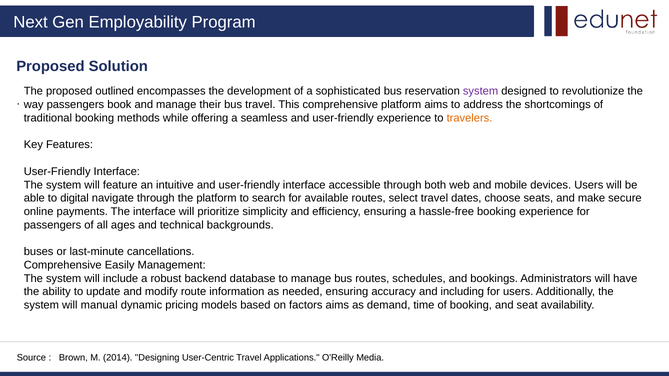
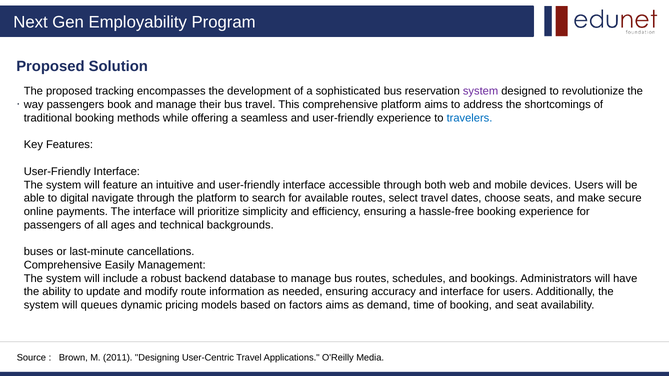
outlined: outlined -> tracking
travelers colour: orange -> blue
and including: including -> interface
manual: manual -> queues
2014: 2014 -> 2011
